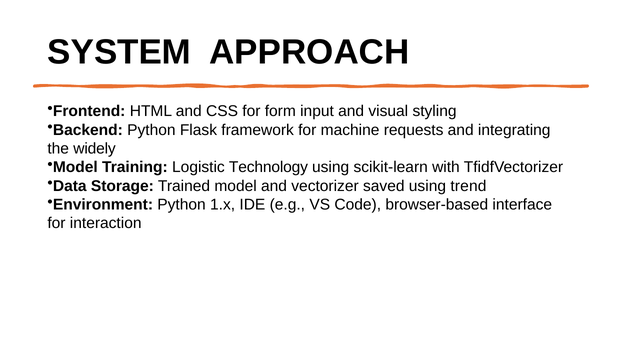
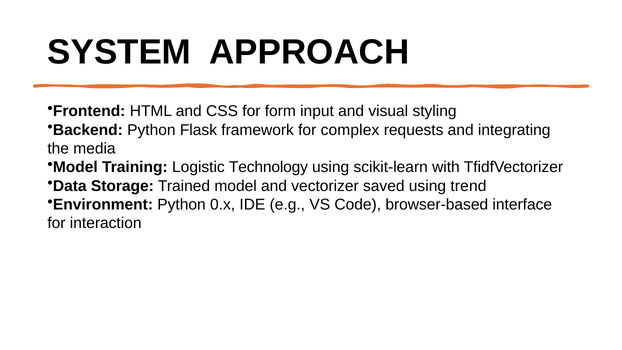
machine: machine -> complex
widely: widely -> media
1.x: 1.x -> 0.x
